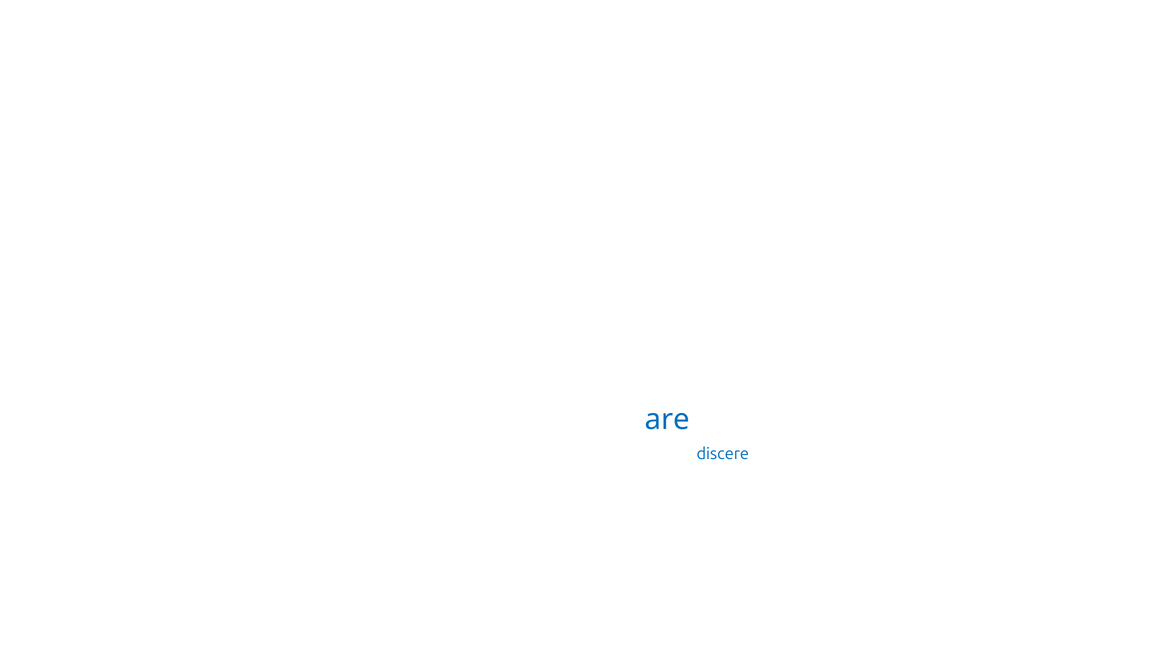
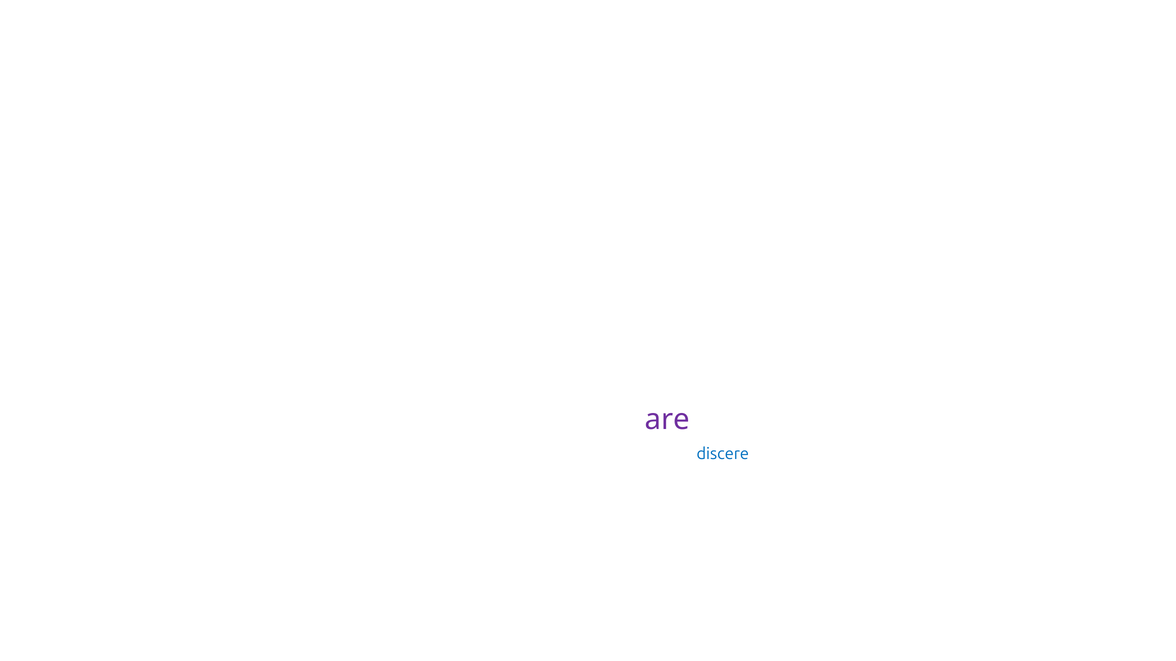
are colour: blue -> purple
